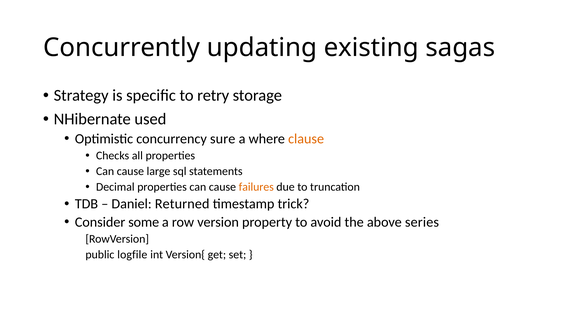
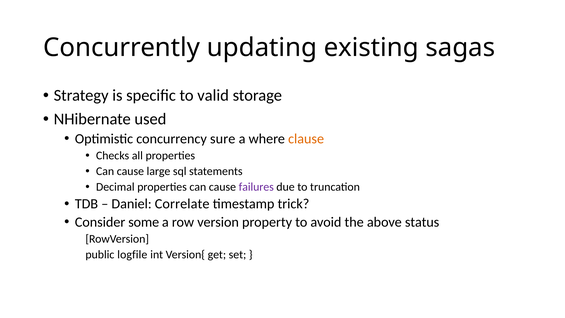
retry: retry -> valid
failures colour: orange -> purple
Returned: Returned -> Correlate
series: series -> status
